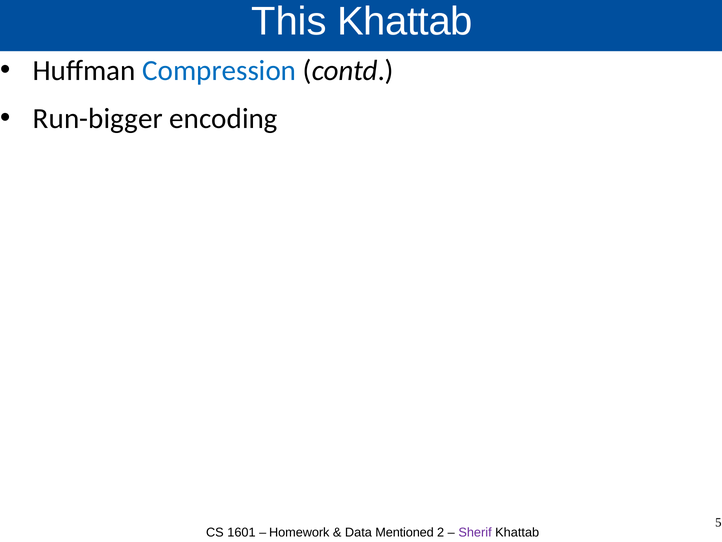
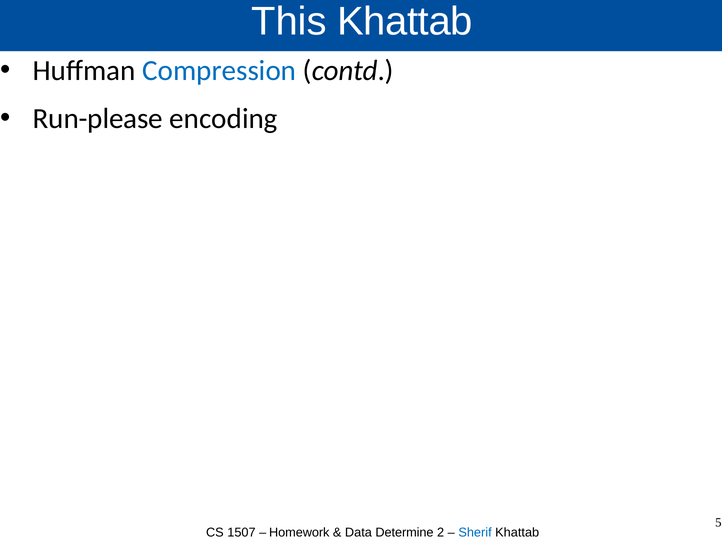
Run-bigger: Run-bigger -> Run-please
1601: 1601 -> 1507
Mentioned: Mentioned -> Determine
Sherif colour: purple -> blue
